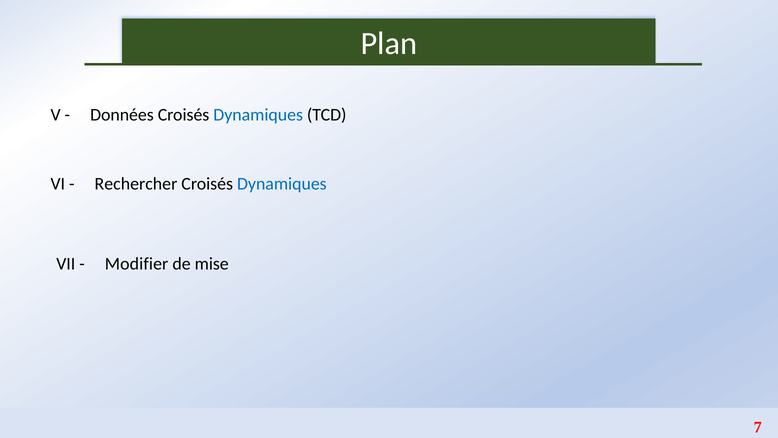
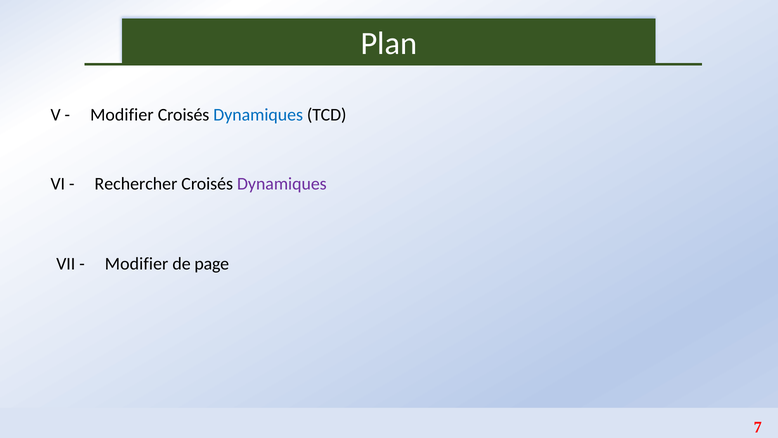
Données at (122, 115): Données -> Modifier
Dynamiques at (282, 184) colour: blue -> purple
mise: mise -> page
